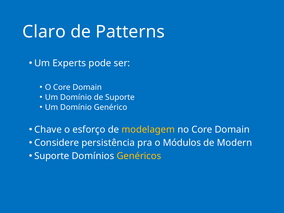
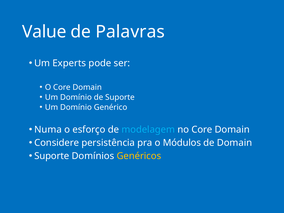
Claro: Claro -> Value
Patterns: Patterns -> Palavras
Chave: Chave -> Numa
modelagem colour: yellow -> light blue
de Modern: Modern -> Domain
